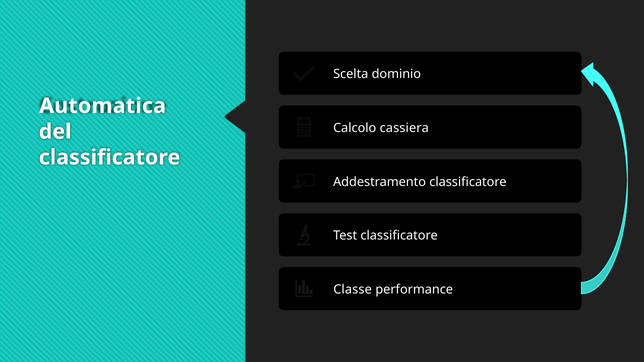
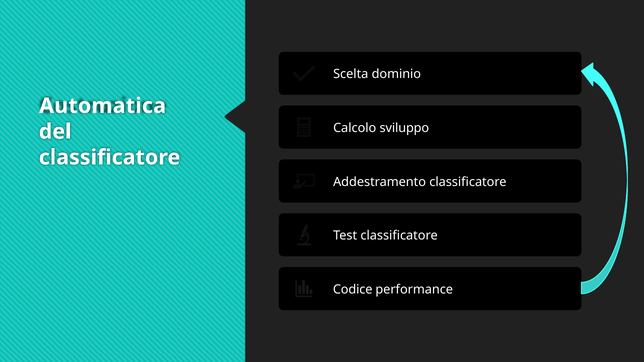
cassiera: cassiera -> sviluppo
Classe: Classe -> Codice
